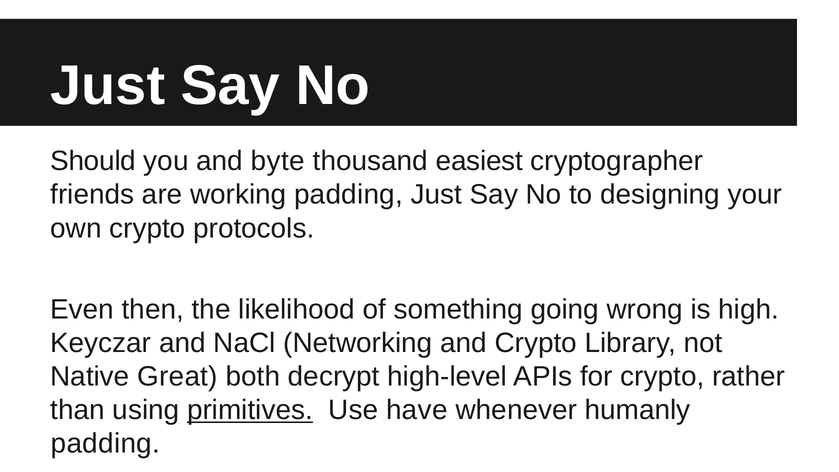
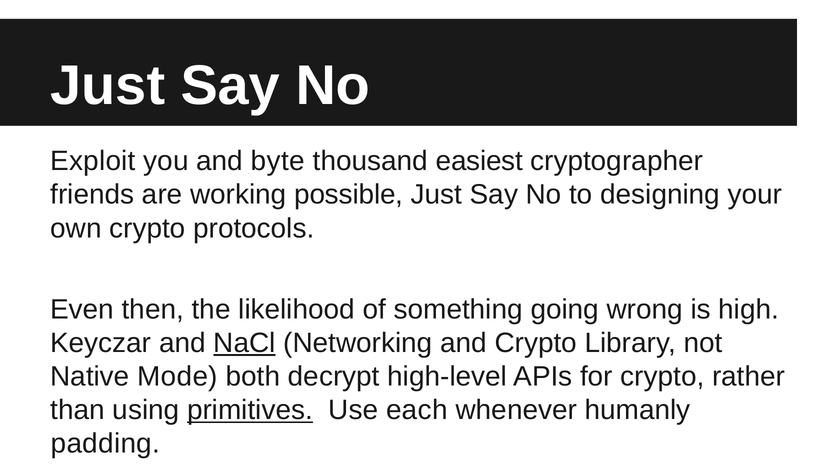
Should: Should -> Exploit
working padding: padding -> possible
NaCl underline: none -> present
Great: Great -> Mode
have: have -> each
